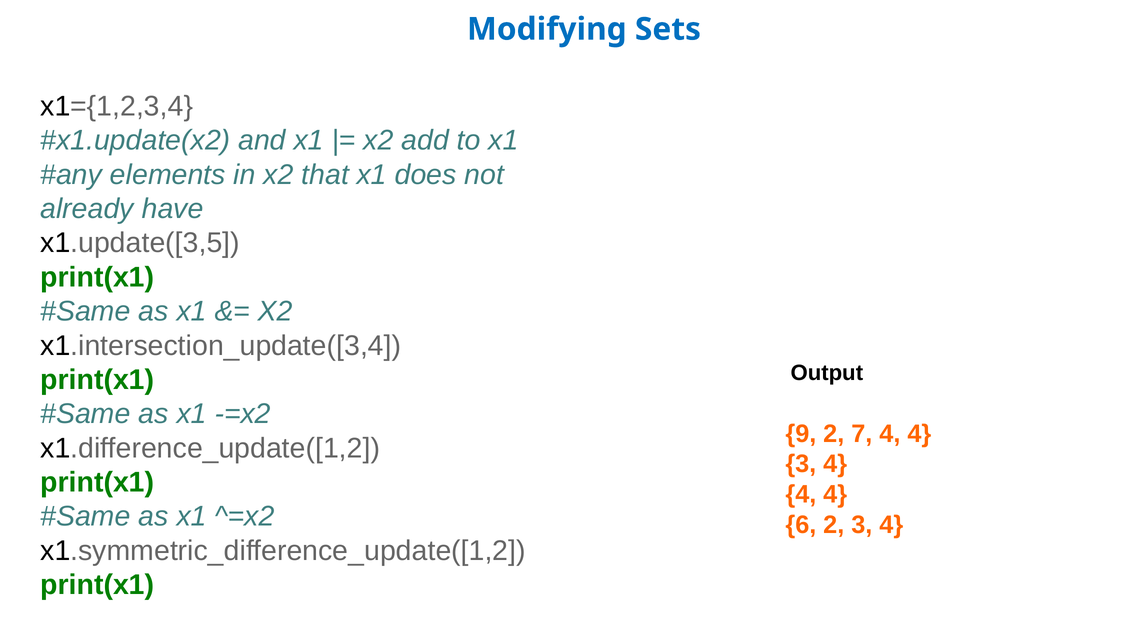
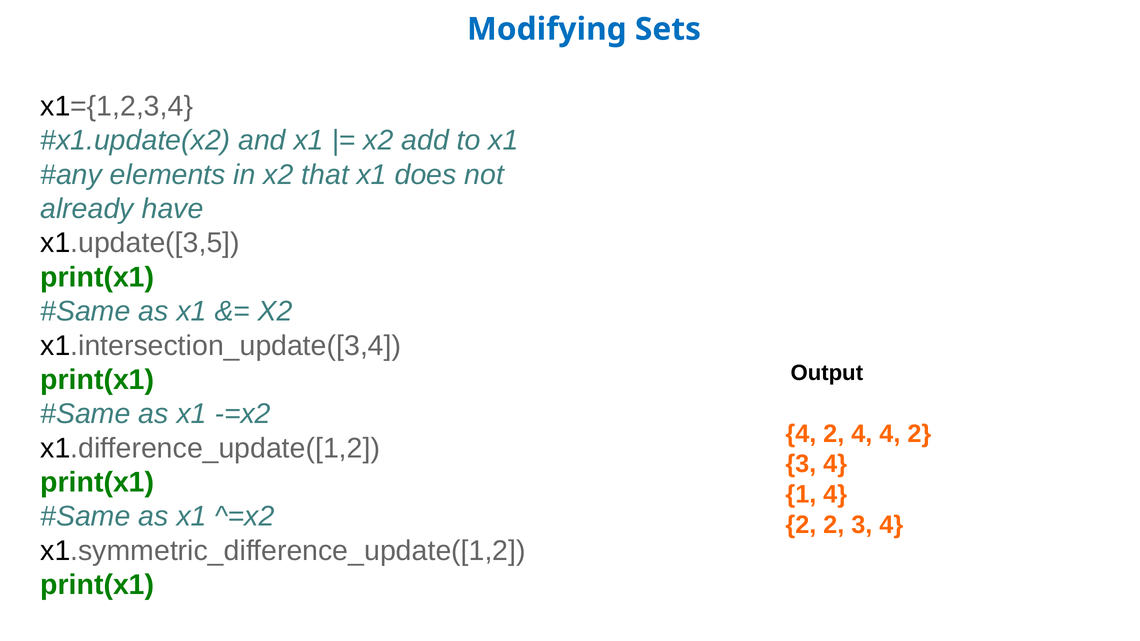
9 at (801, 434): 9 -> 4
2 7: 7 -> 4
4 at (919, 434): 4 -> 2
4 at (801, 495): 4 -> 1
6 at (801, 525): 6 -> 2
